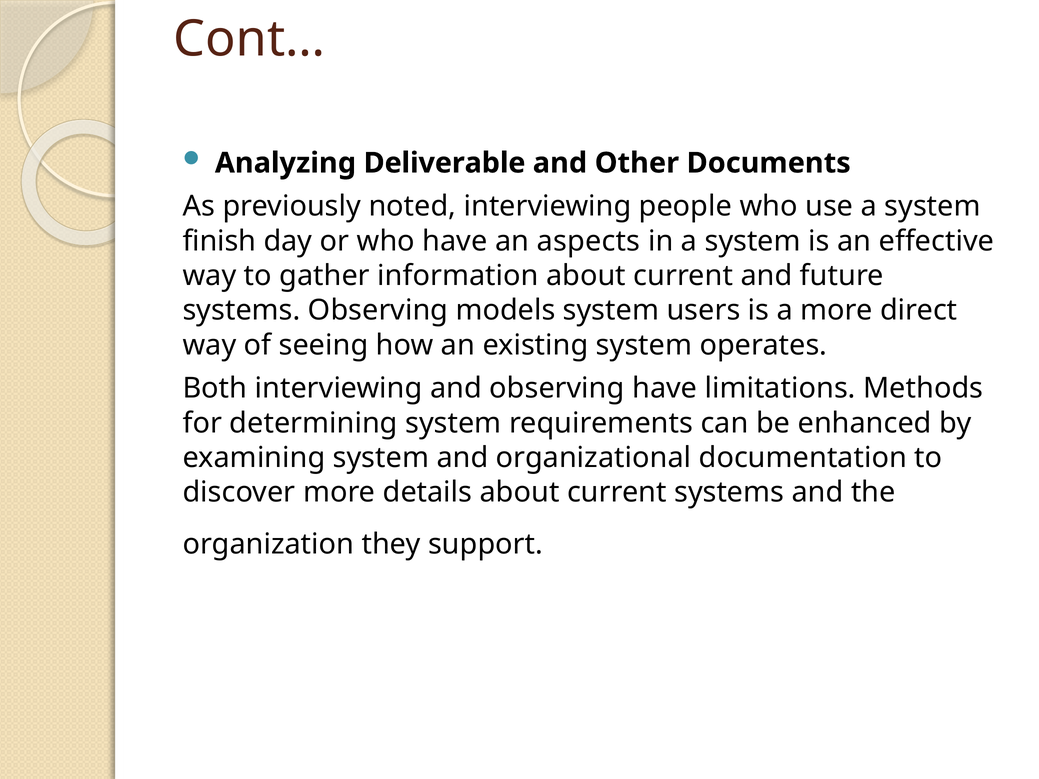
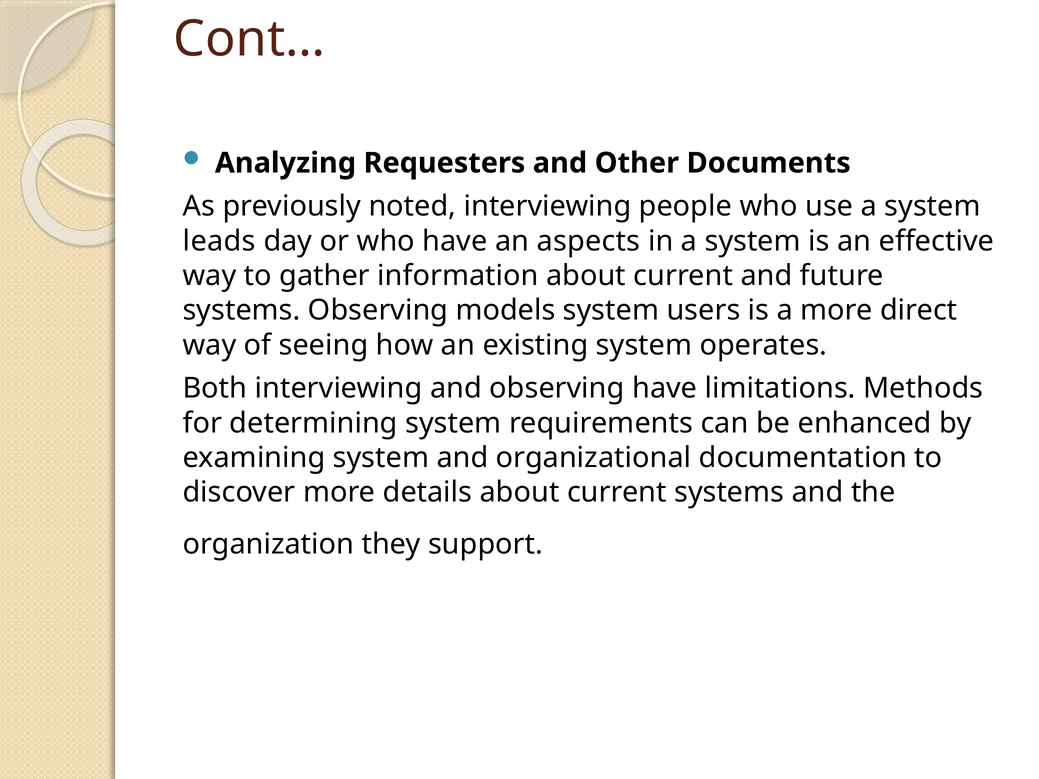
Deliverable: Deliverable -> Requesters
finish: finish -> leads
